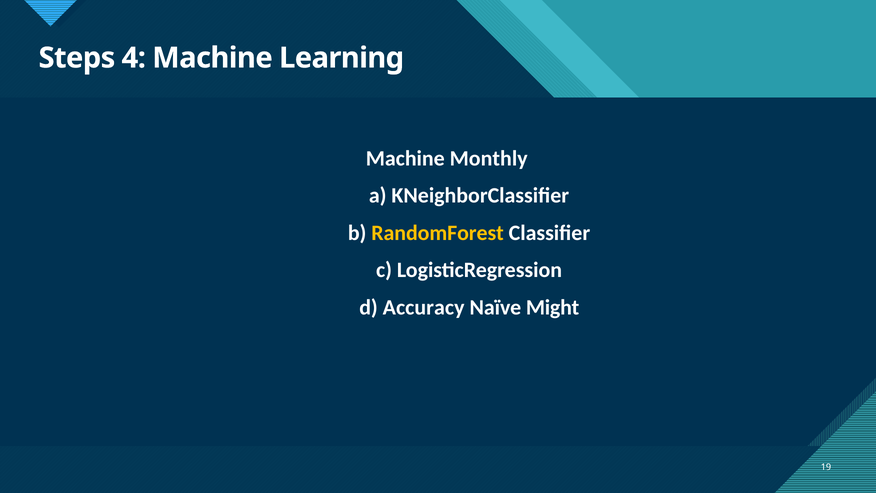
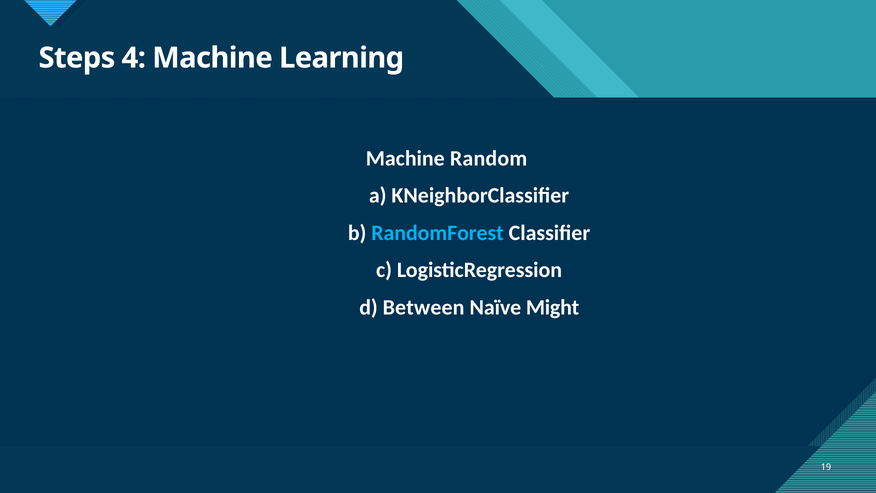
Monthly: Monthly -> Random
RandomForest colour: yellow -> light blue
Accuracy: Accuracy -> Between
